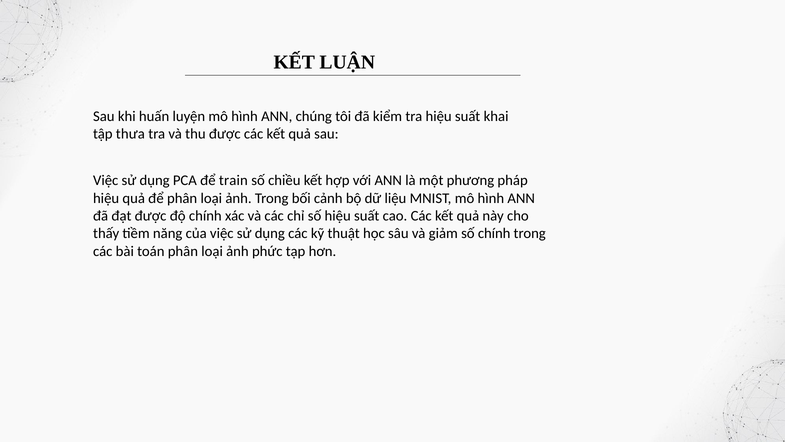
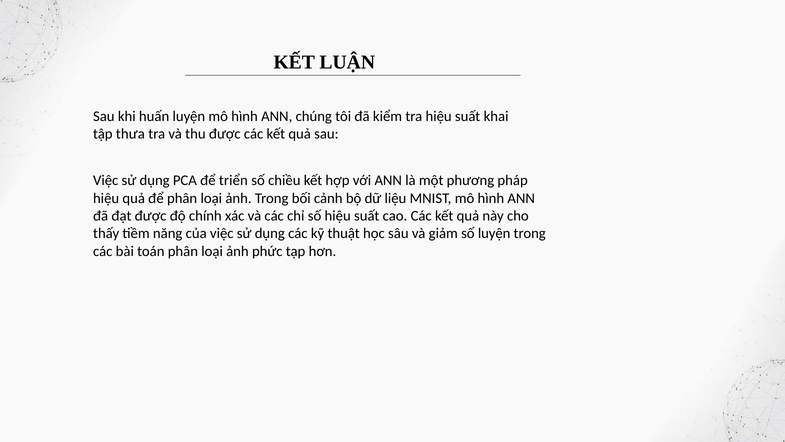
train: train -> triển
số chính: chính -> luyện
